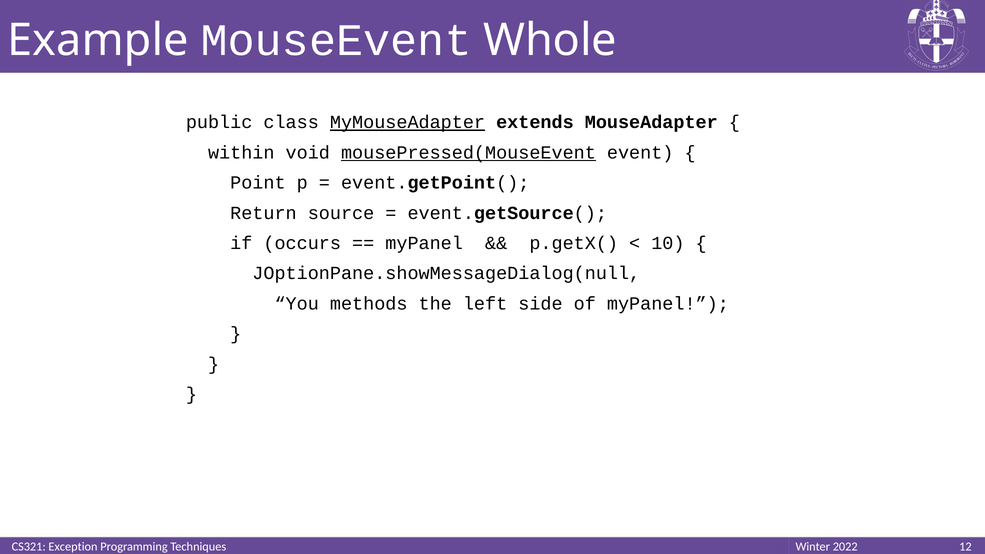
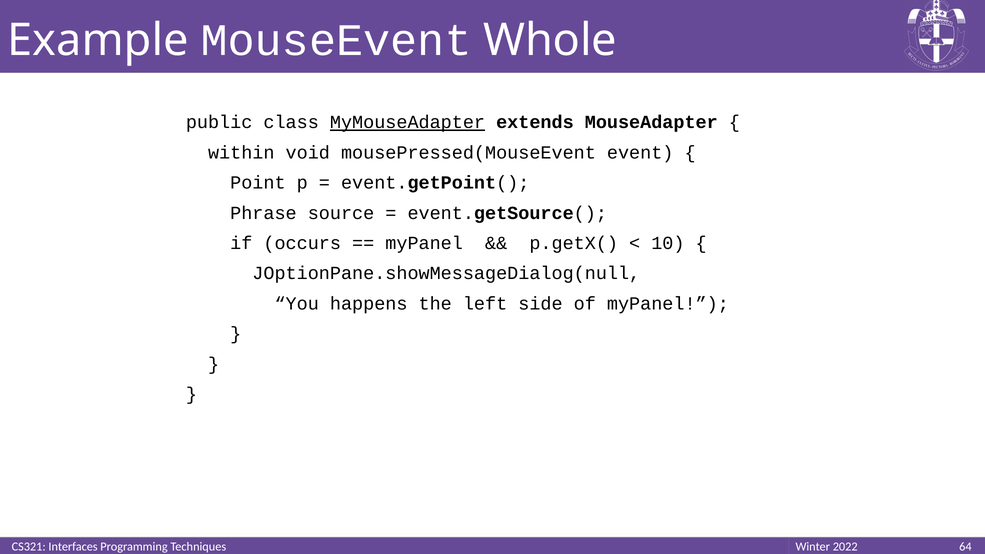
mousePressed(MouseEvent underline: present -> none
Return: Return -> Phrase
methods: methods -> happens
Exception: Exception -> Interfaces
12: 12 -> 64
